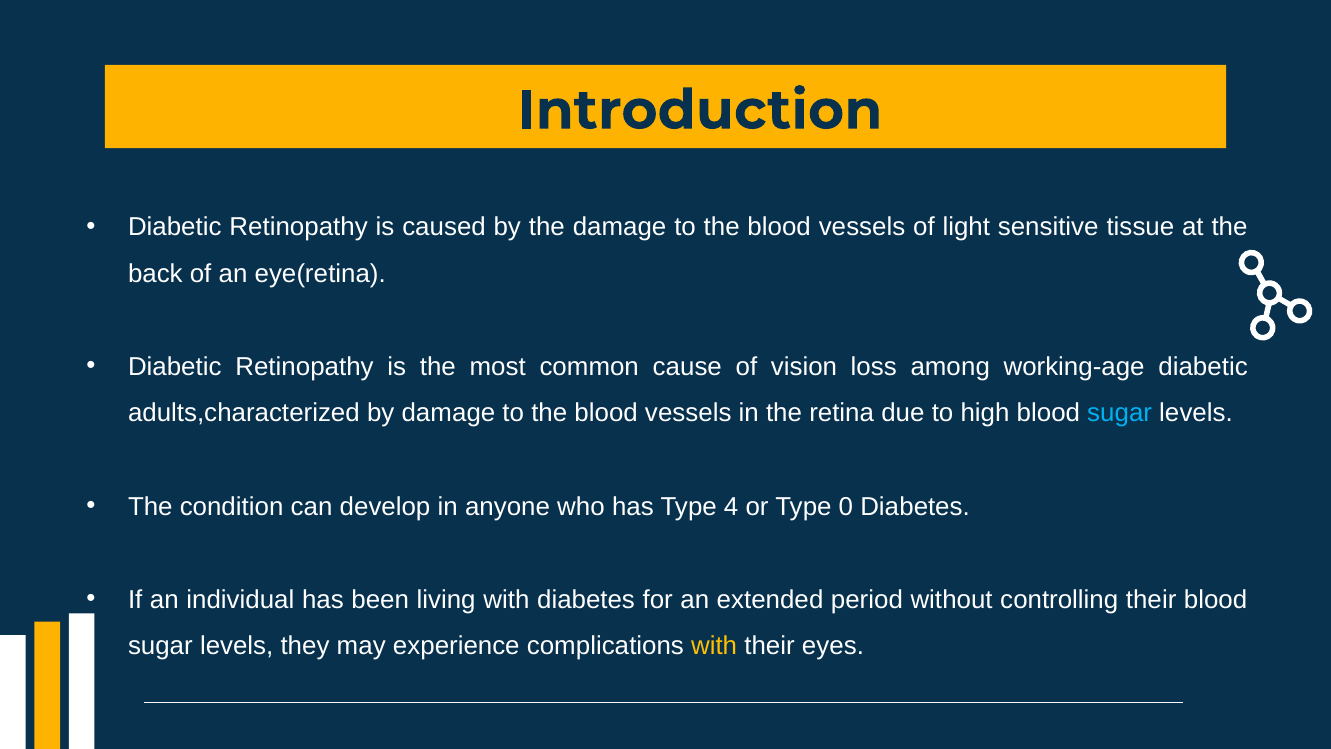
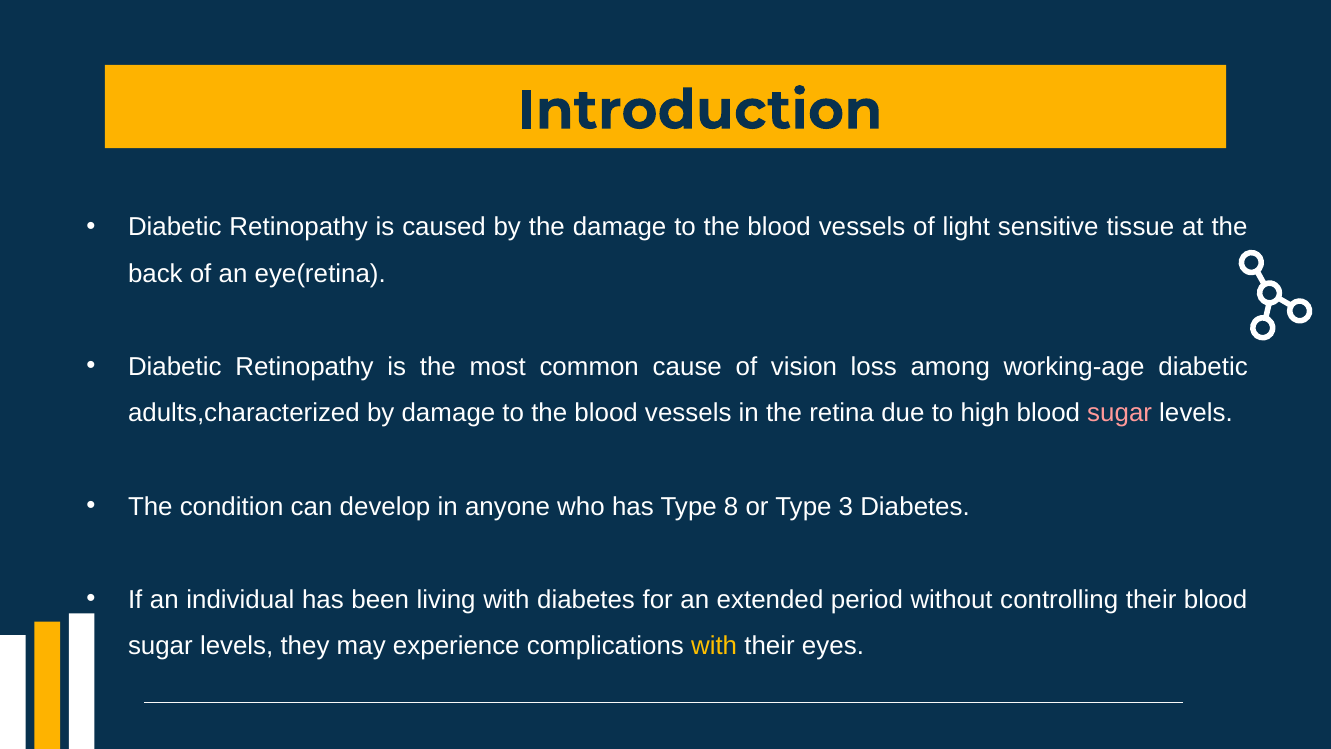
sugar at (1120, 413) colour: light blue -> pink
4: 4 -> 8
0: 0 -> 3
